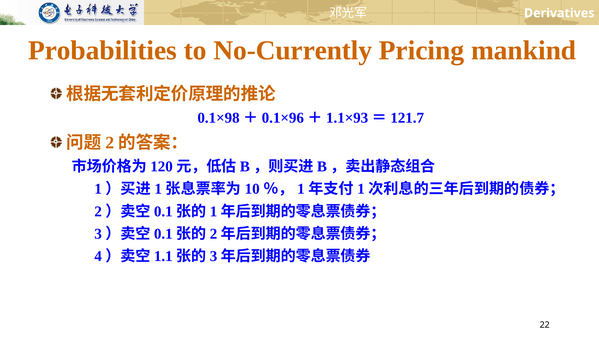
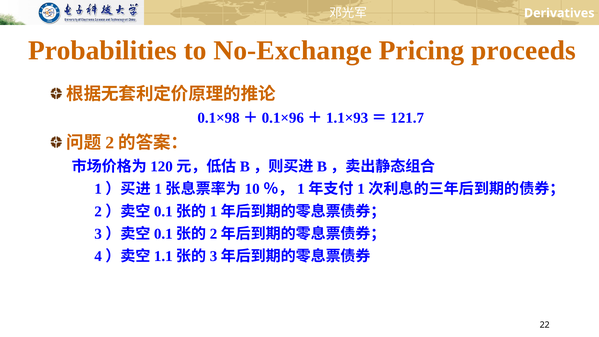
No-Currently: No-Currently -> No-Exchange
mankind: mankind -> proceeds
